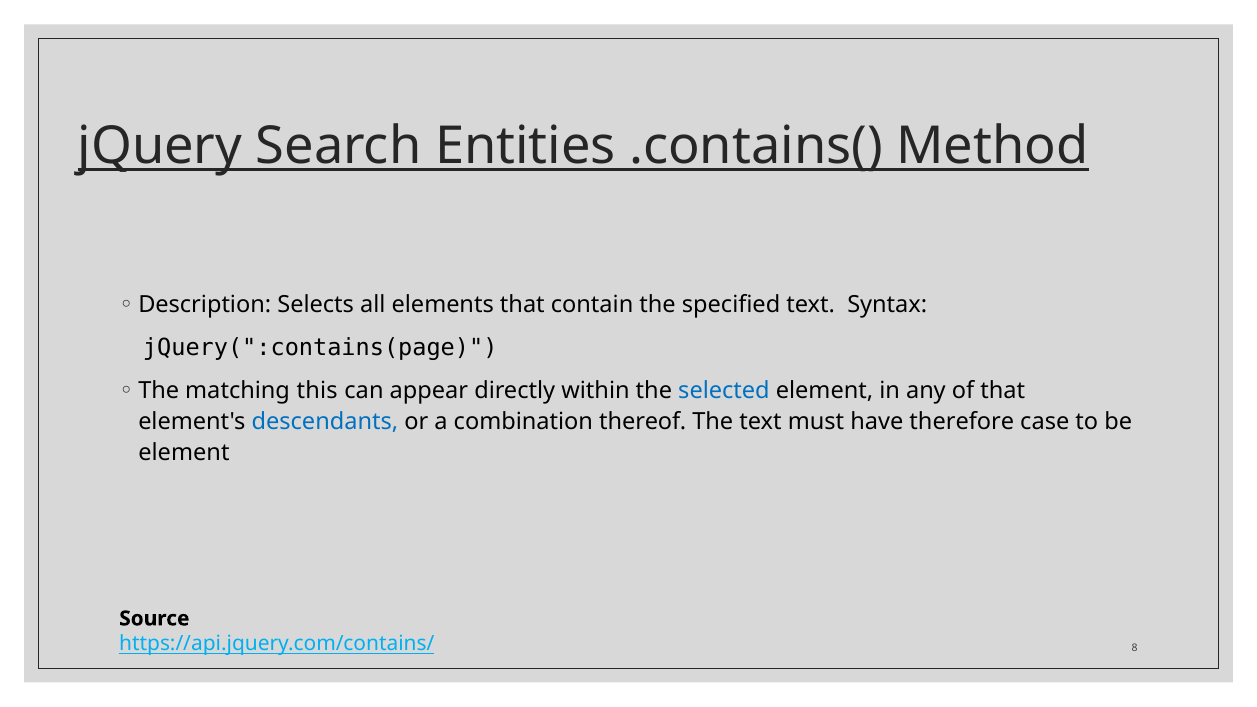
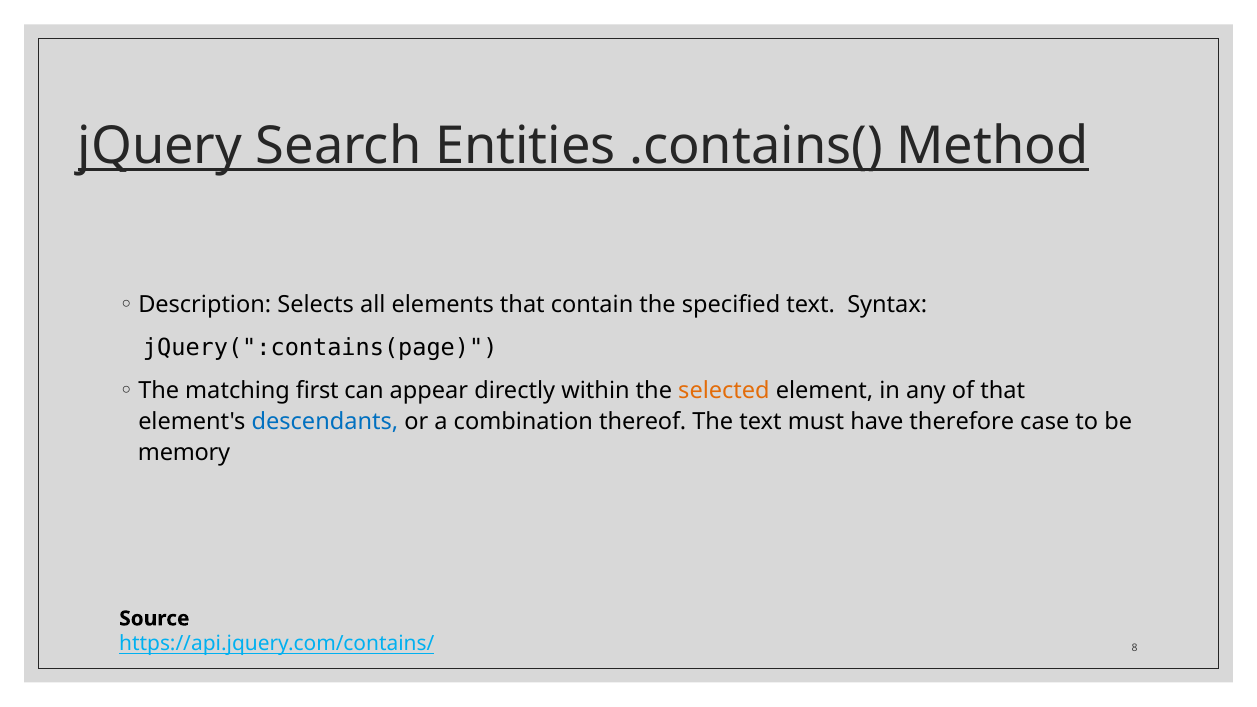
this: this -> first
selected colour: blue -> orange
element at (184, 453): element -> memory
